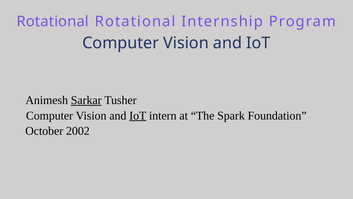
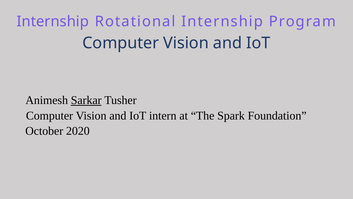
Rotational at (53, 22): Rotational -> Internship
IoT at (138, 115) underline: present -> none
2002: 2002 -> 2020
